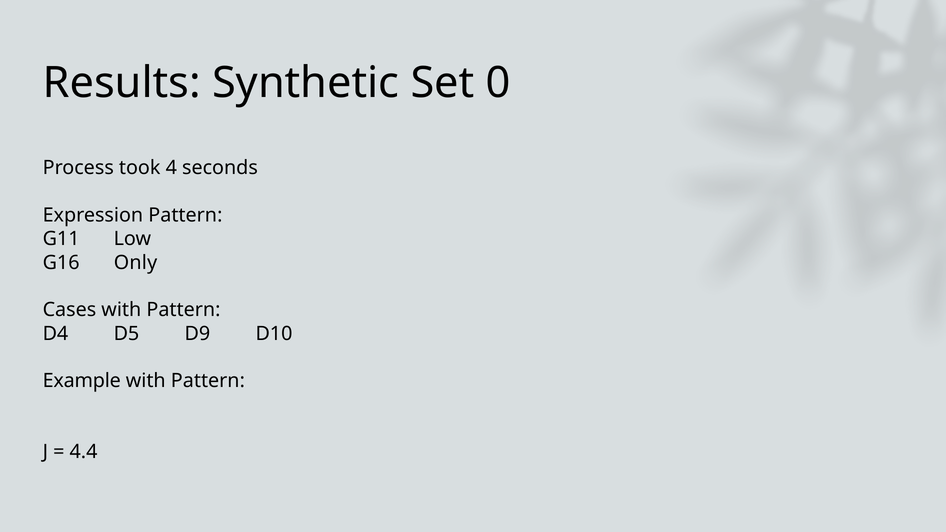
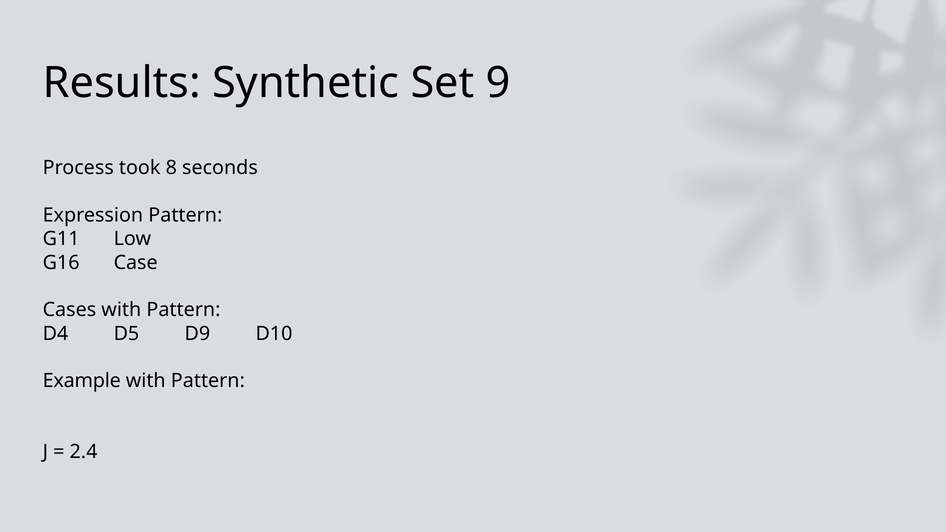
0: 0 -> 9
4: 4 -> 8
Only: Only -> Case
4.4: 4.4 -> 2.4
